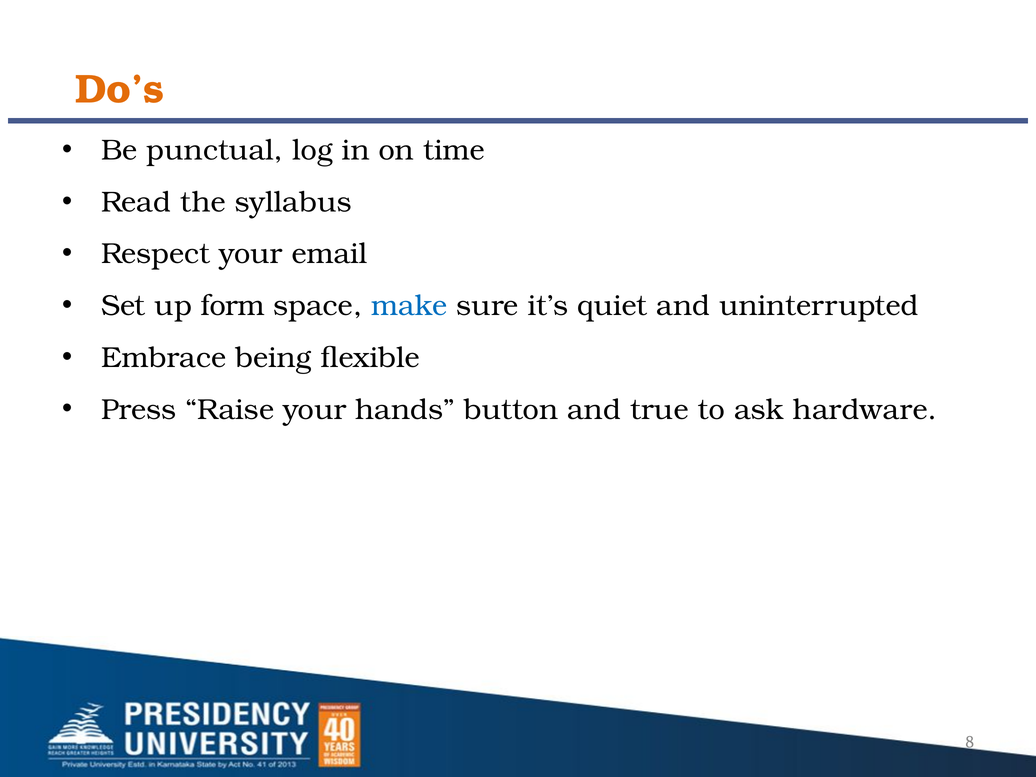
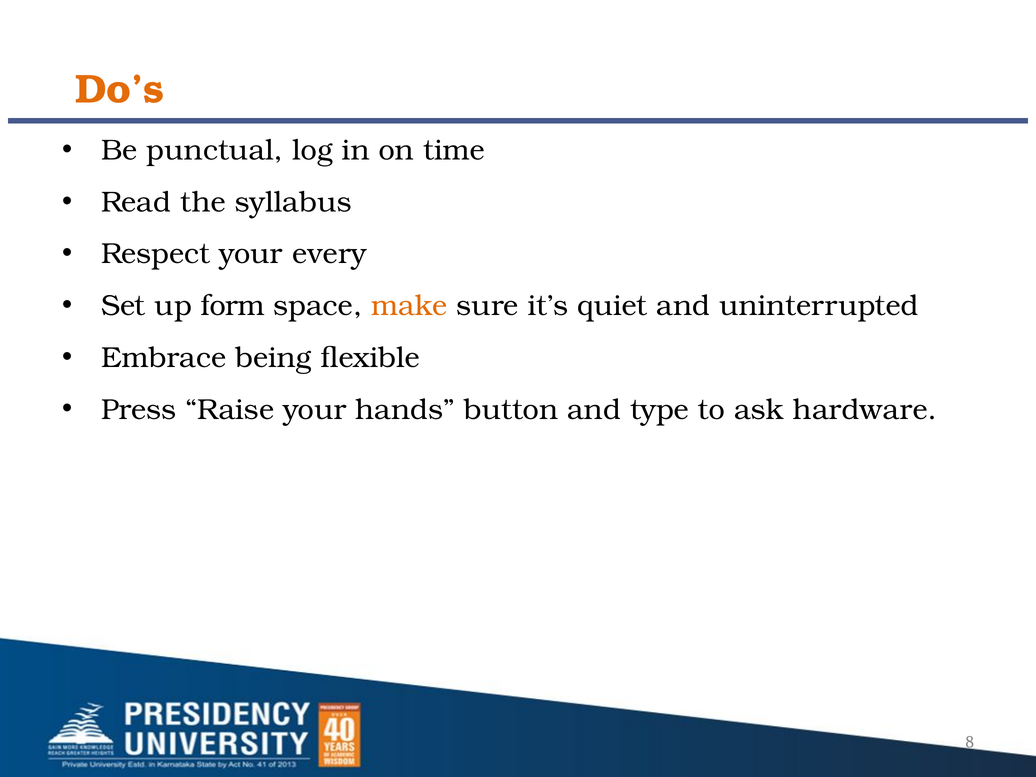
email: email -> every
make colour: blue -> orange
true: true -> type
